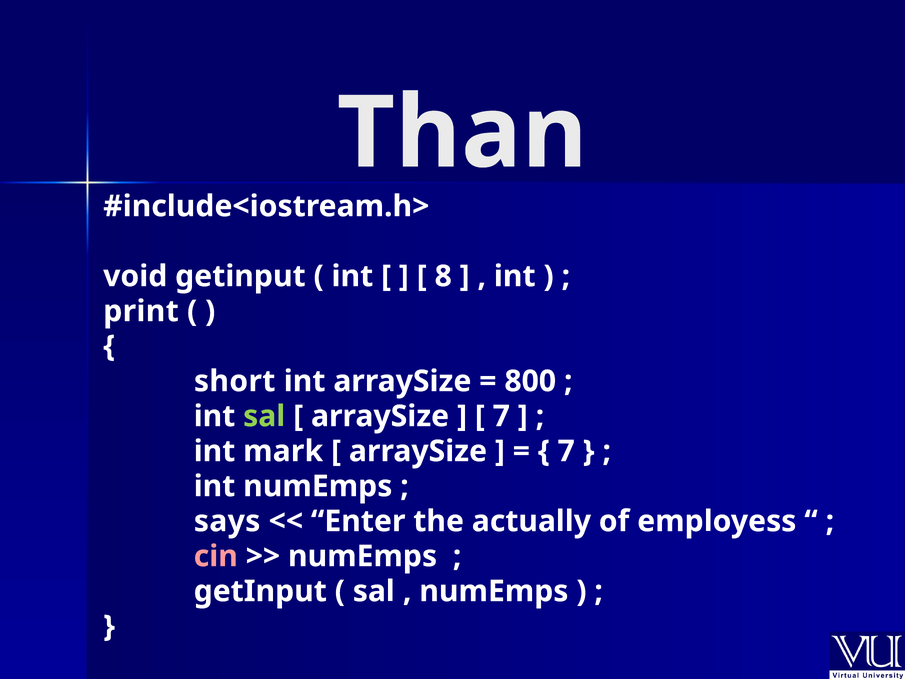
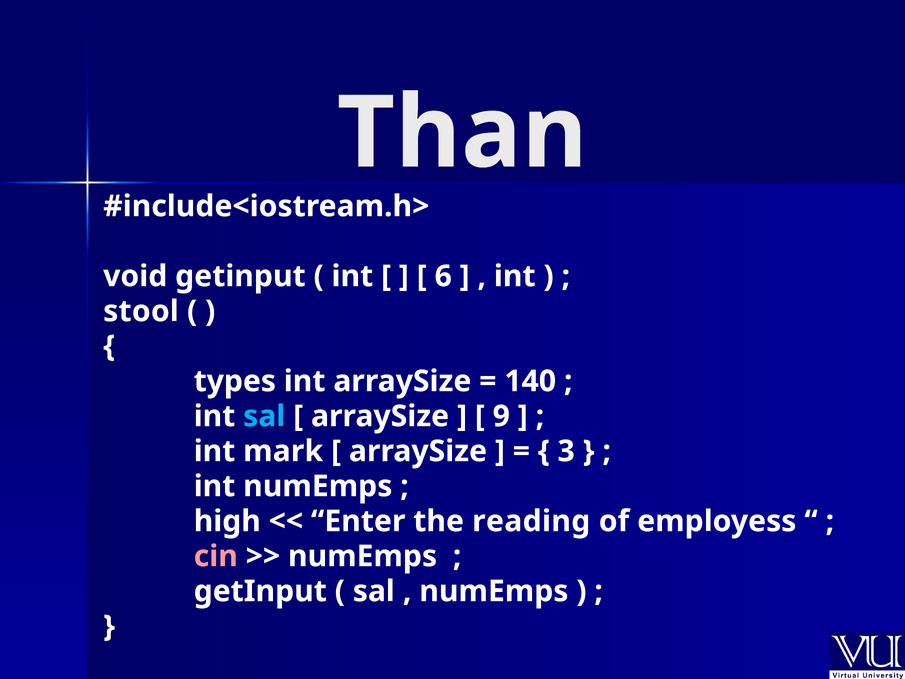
8: 8 -> 6
print: print -> stool
short: short -> types
800: 800 -> 140
sal at (264, 416) colour: light green -> light blue
7 at (501, 416): 7 -> 9
7 at (566, 451): 7 -> 3
says: says -> high
actually: actually -> reading
